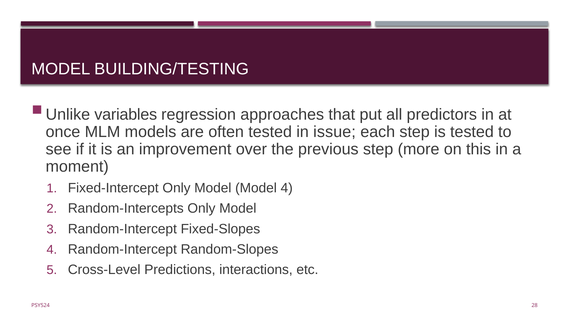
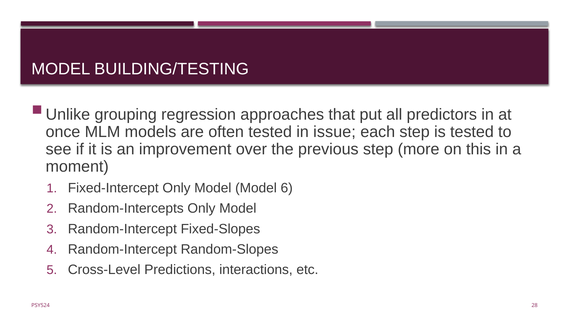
variables: variables -> grouping
Model 4: 4 -> 6
